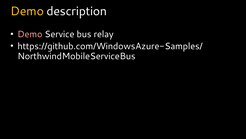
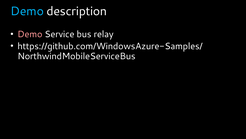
Demo at (27, 11) colour: yellow -> light blue
